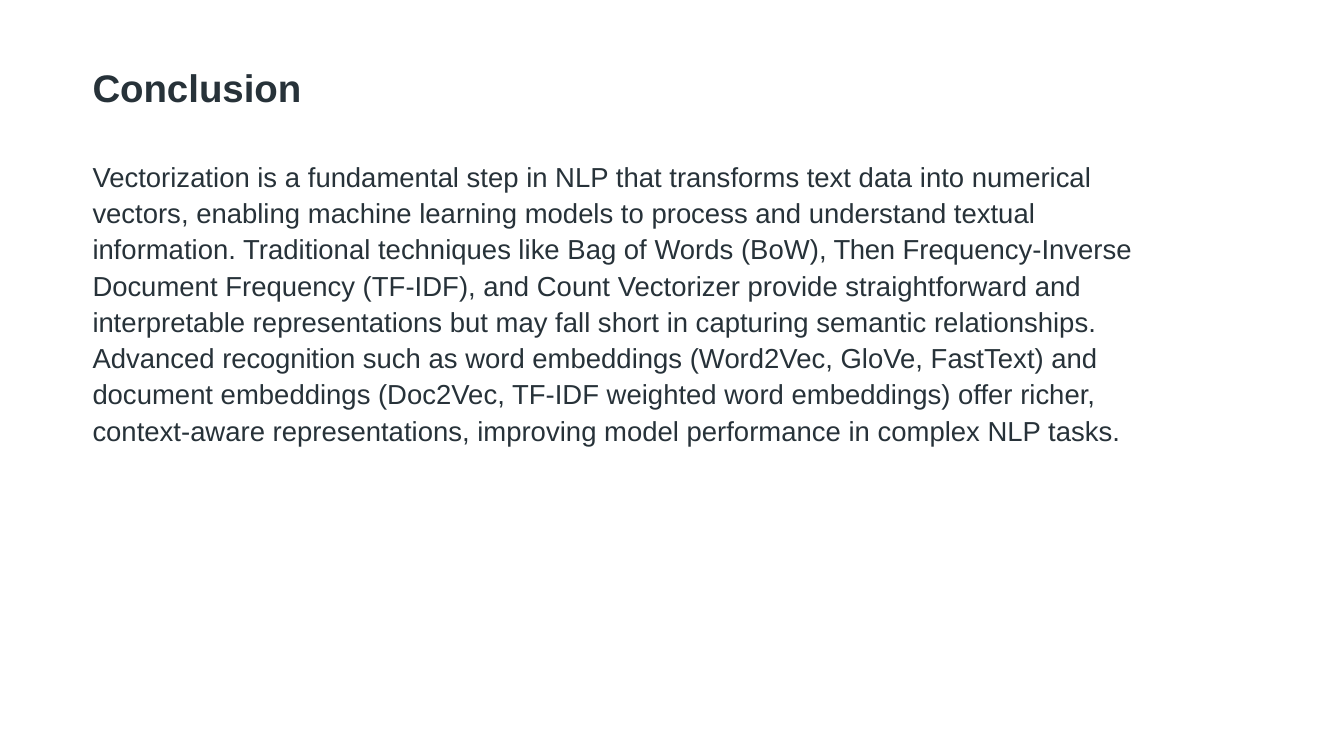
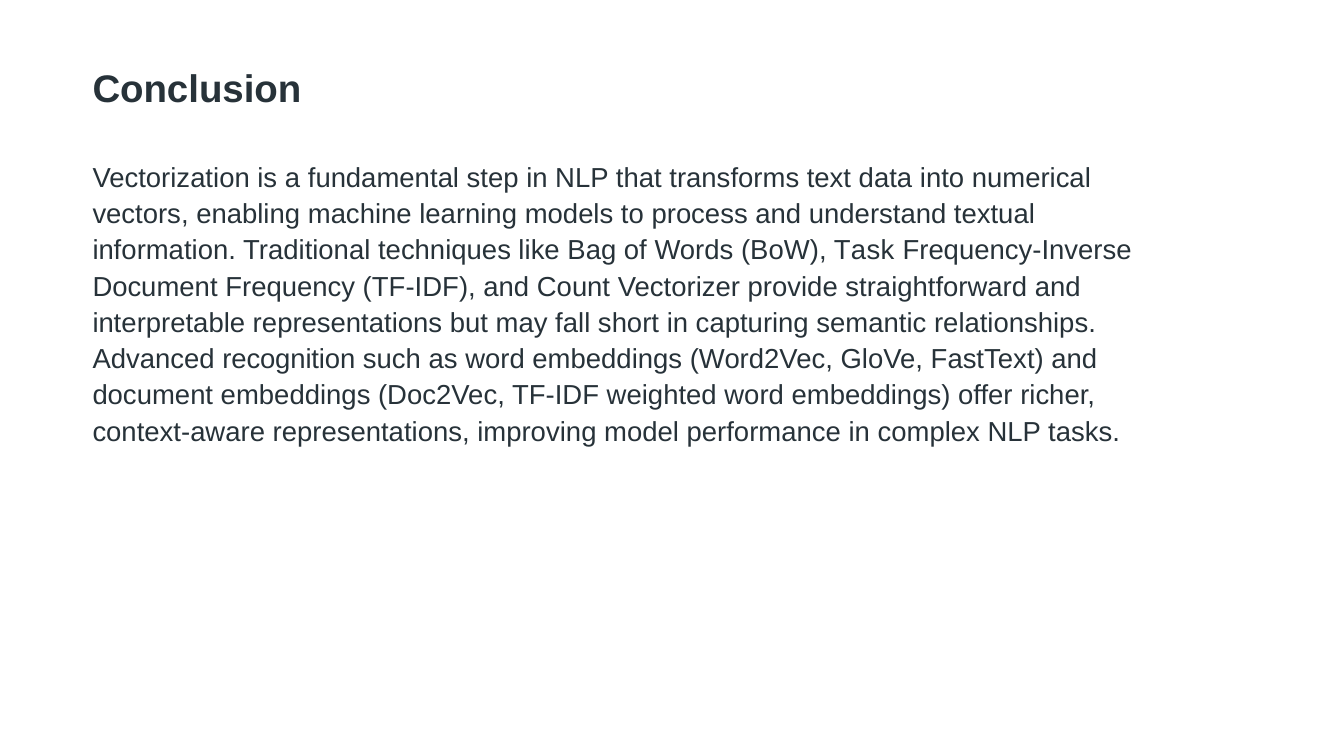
Then: Then -> Task
